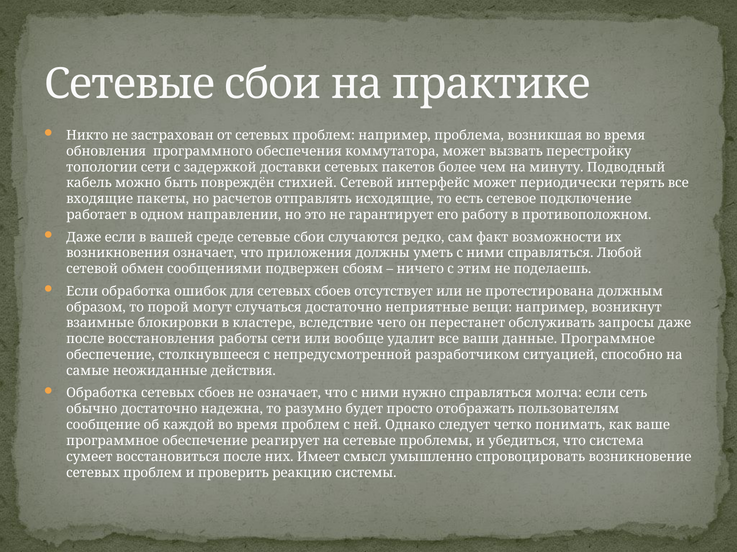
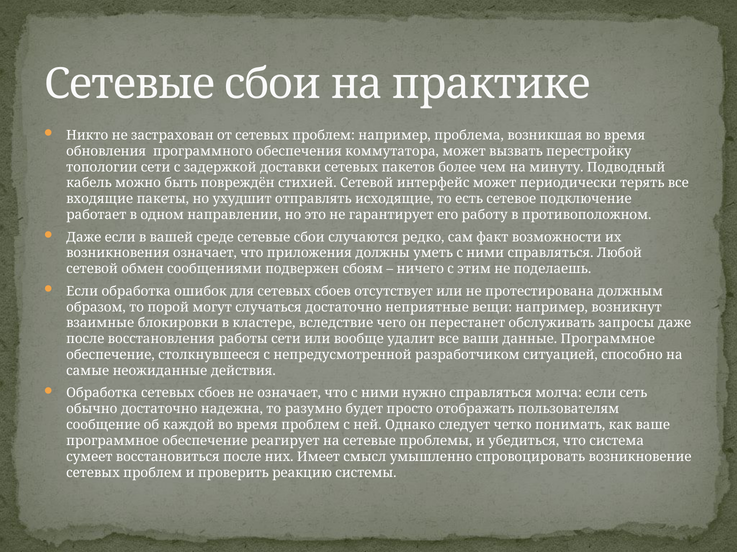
расчетов: расчетов -> ухудшит
